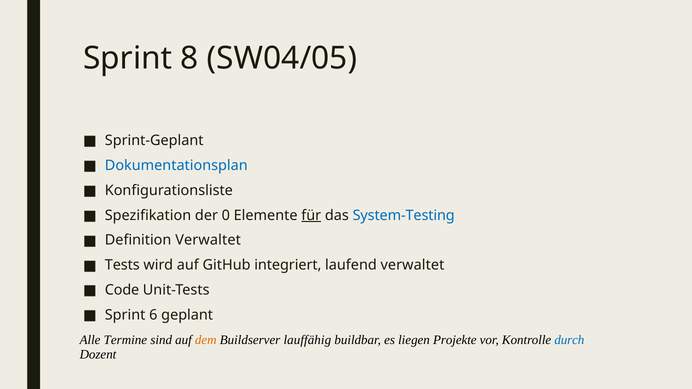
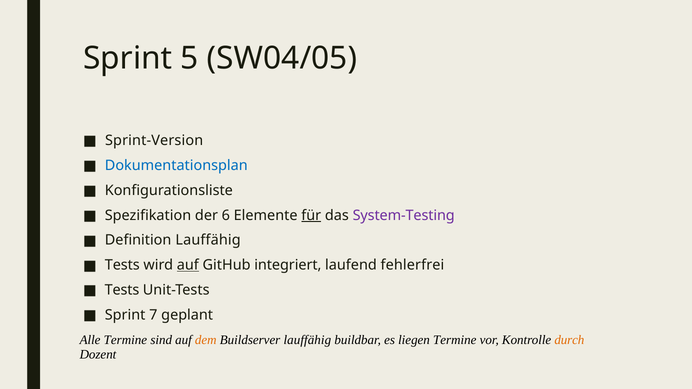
8: 8 -> 5
Sprint-Geplant: Sprint-Geplant -> Sprint-Version
0: 0 -> 6
System-Testing colour: blue -> purple
Definition Verwaltet: Verwaltet -> Lauffähig
auf at (188, 265) underline: none -> present
laufend verwaltet: verwaltet -> fehlerfrei
Code at (122, 290): Code -> Tests
6: 6 -> 7
liegen Projekte: Projekte -> Termine
durch colour: blue -> orange
